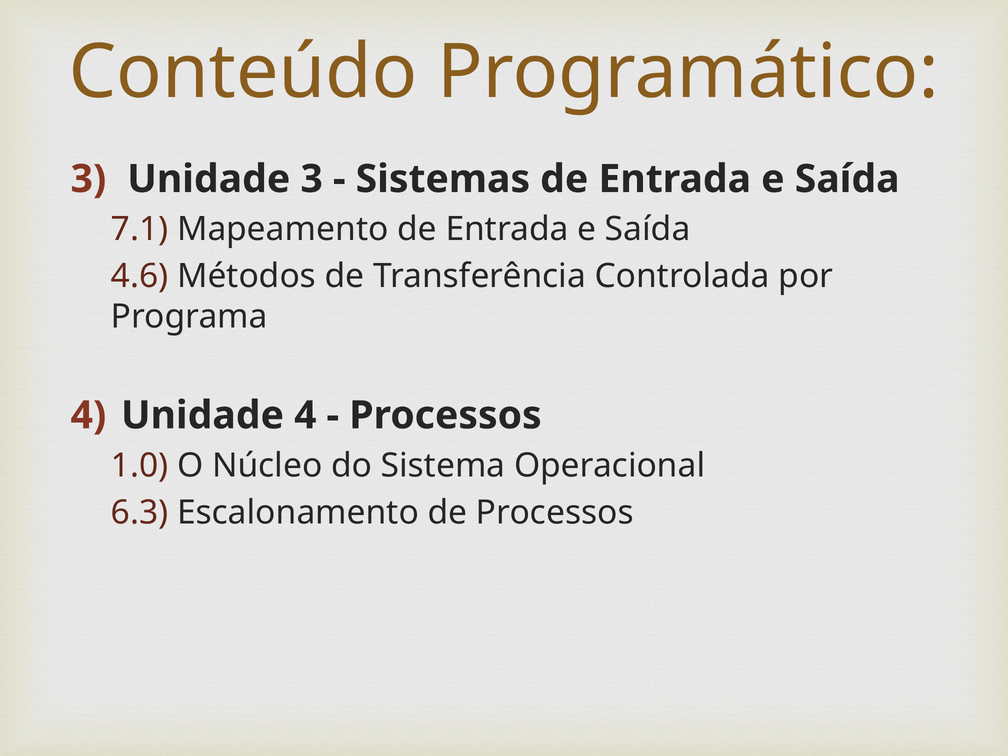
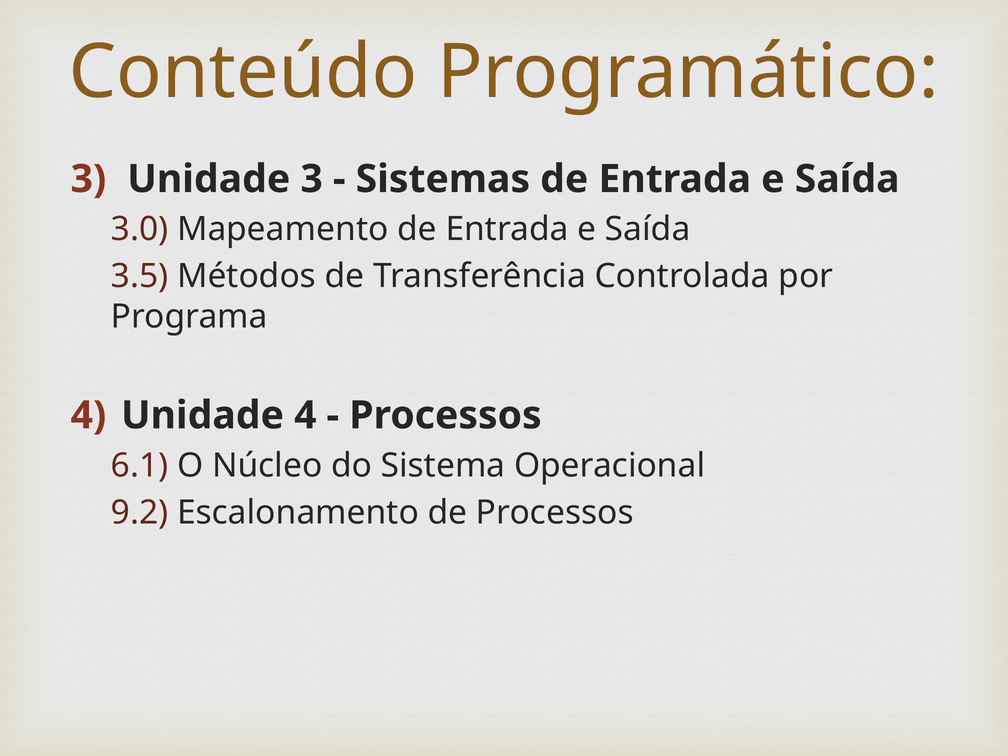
7.1: 7.1 -> 3.0
4.6: 4.6 -> 3.5
1.0: 1.0 -> 6.1
6.3: 6.3 -> 9.2
